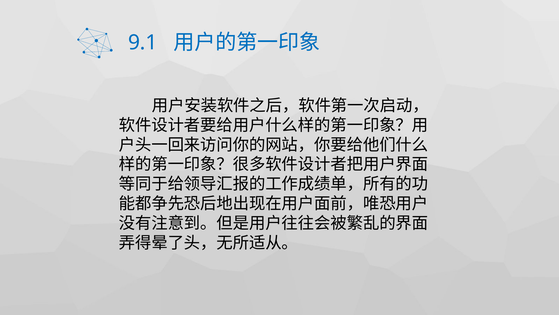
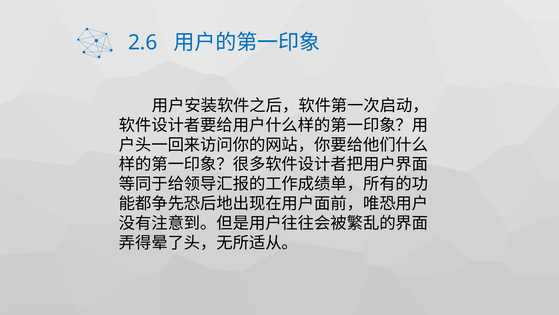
9.1: 9.1 -> 2.6
